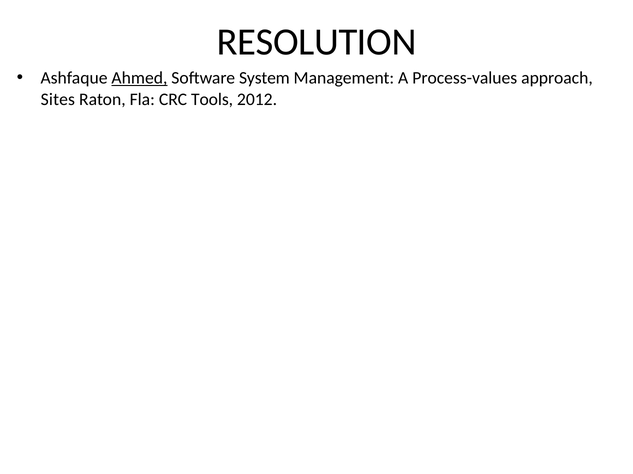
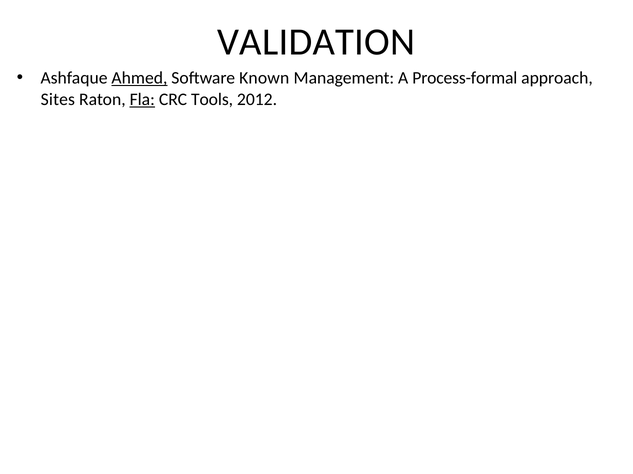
RESOLUTION: RESOLUTION -> VALIDATION
System: System -> Known
Process-values: Process-values -> Process-formal
Fla underline: none -> present
